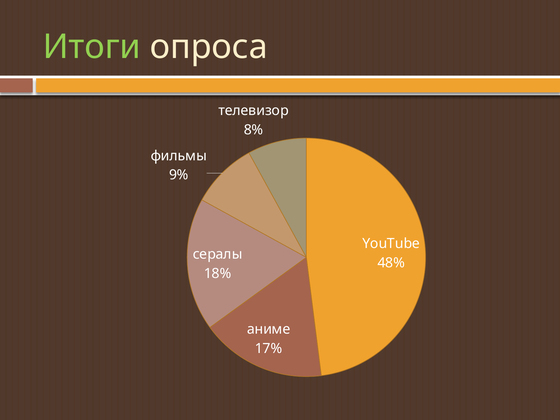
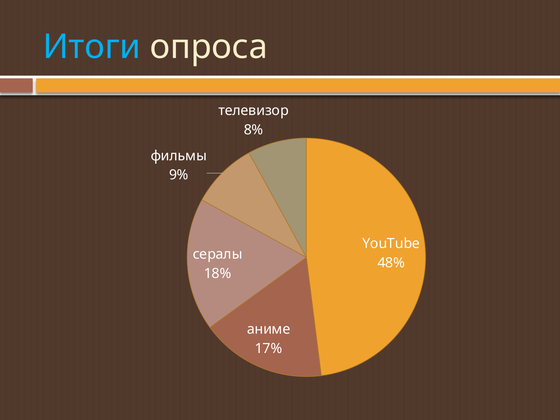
Итоги colour: light green -> light blue
